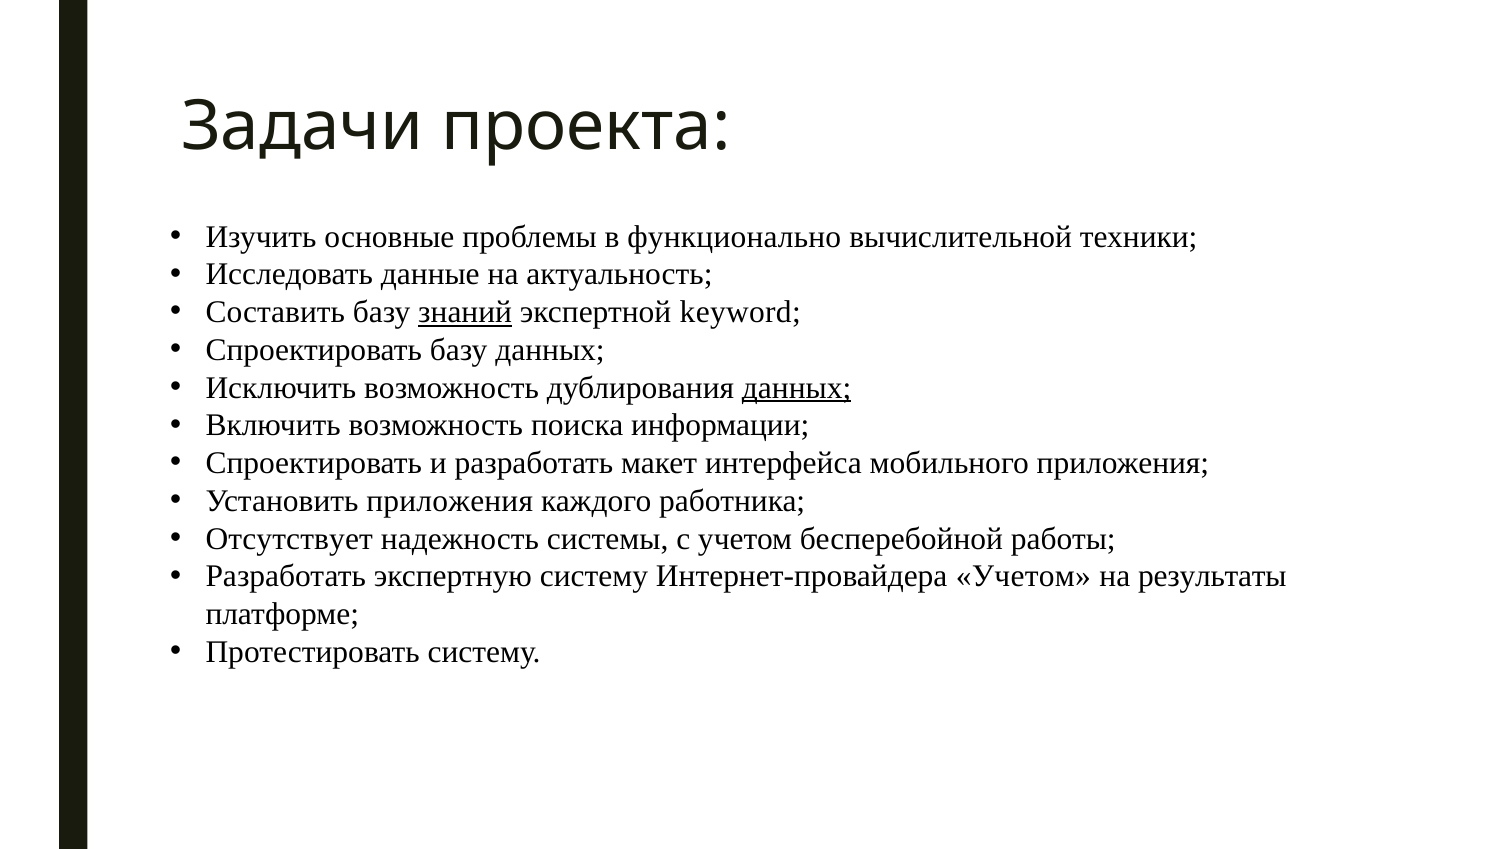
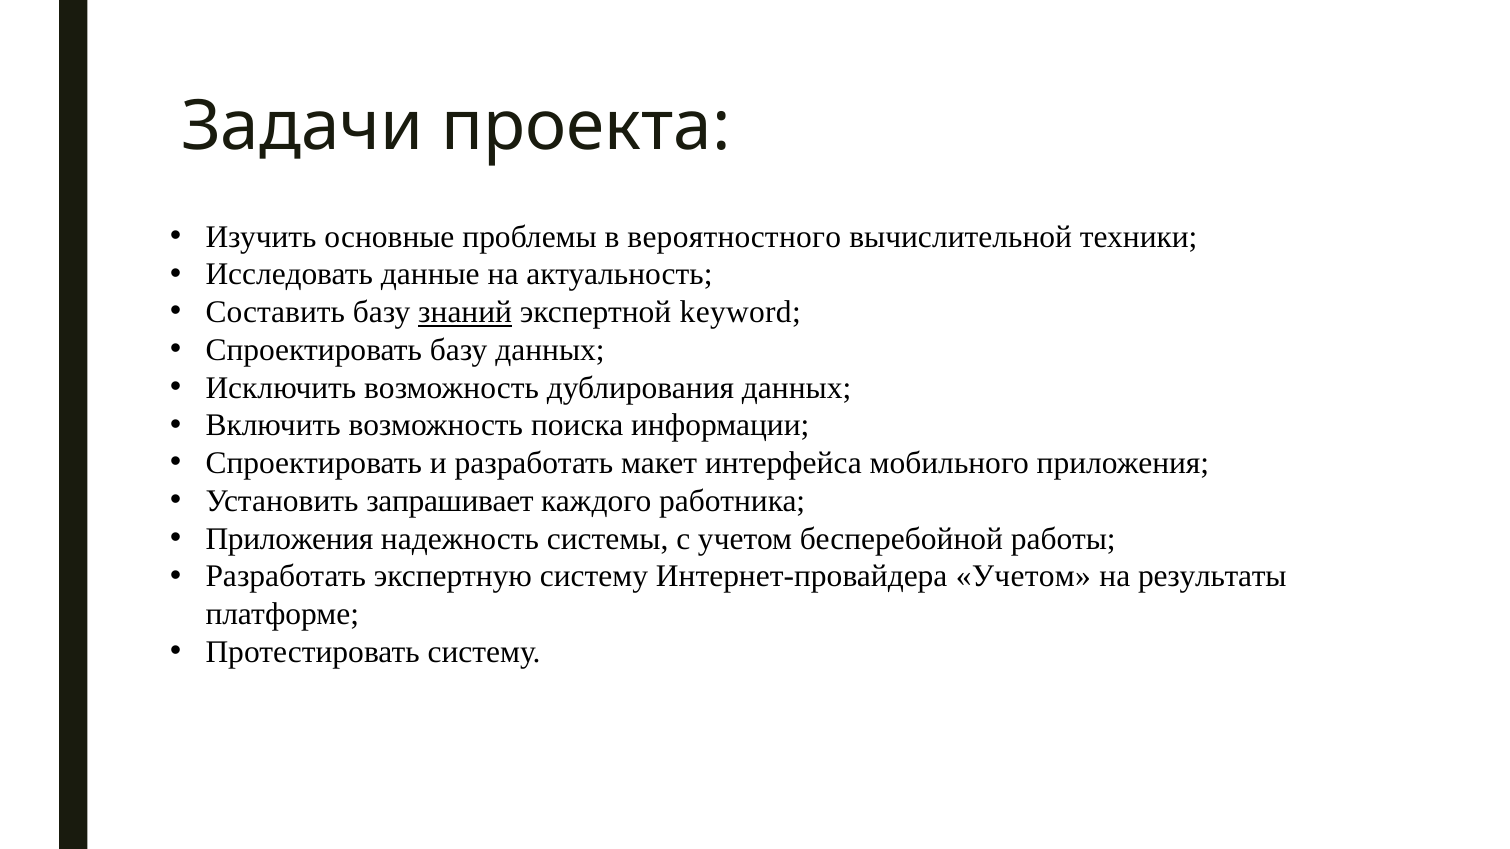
функционально: функционально -> вероятностного
данных at (797, 388) underline: present -> none
Установить приложения: приложения -> запрашивает
Отсутствует at (289, 539): Отсутствует -> Приложения
